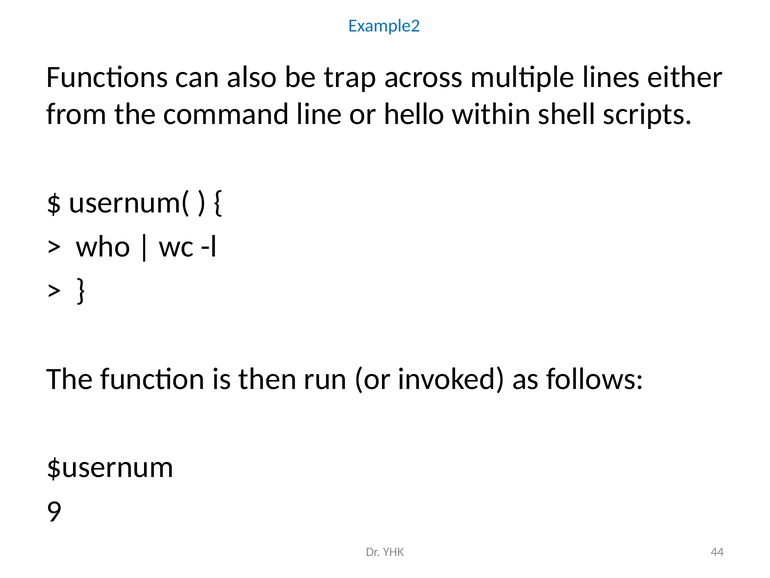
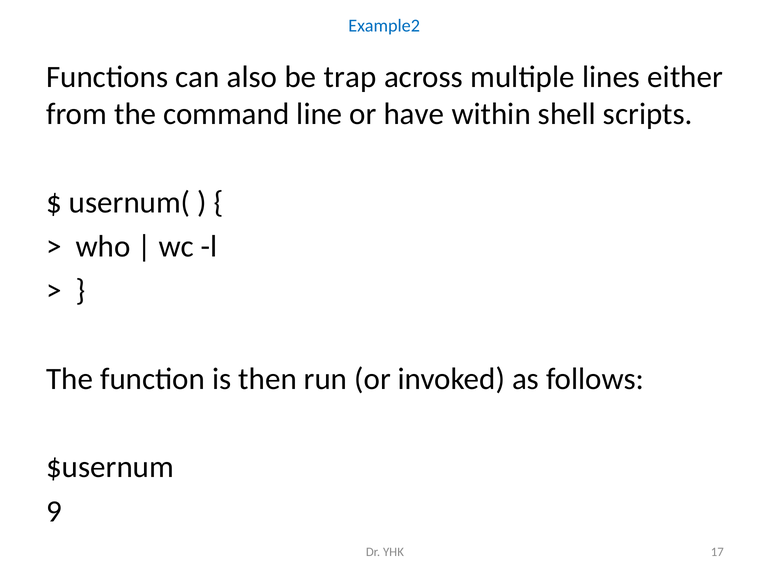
hello: hello -> have
44: 44 -> 17
